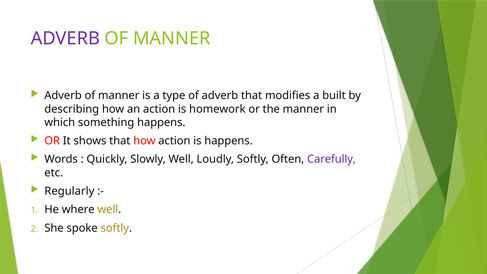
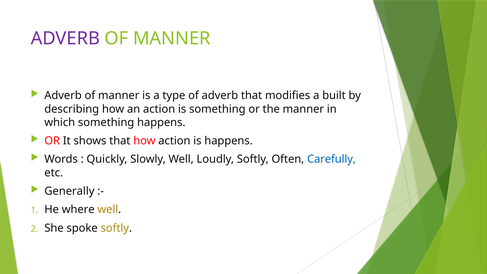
is homework: homework -> something
Carefully colour: purple -> blue
Regularly: Regularly -> Generally
